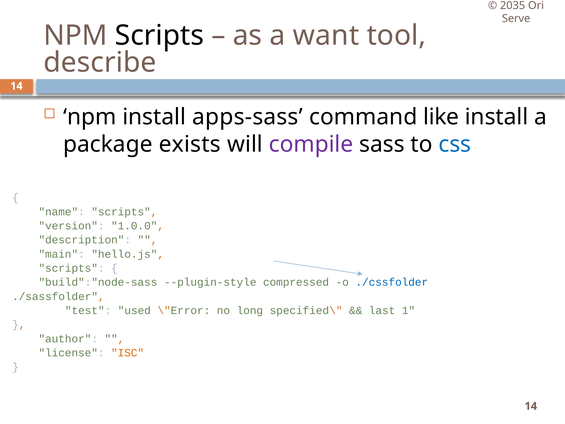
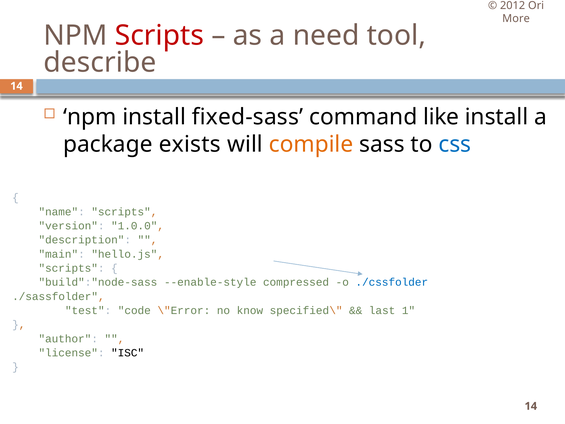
2035: 2035 -> 2012
Serve: Serve -> More
Scripts at (159, 35) colour: black -> red
want: want -> need
apps-sass: apps-sass -> fixed-sass
compile colour: purple -> orange
--plugin-style: --plugin-style -> --enable-style
used: used -> code
long: long -> know
ISC colour: orange -> black
